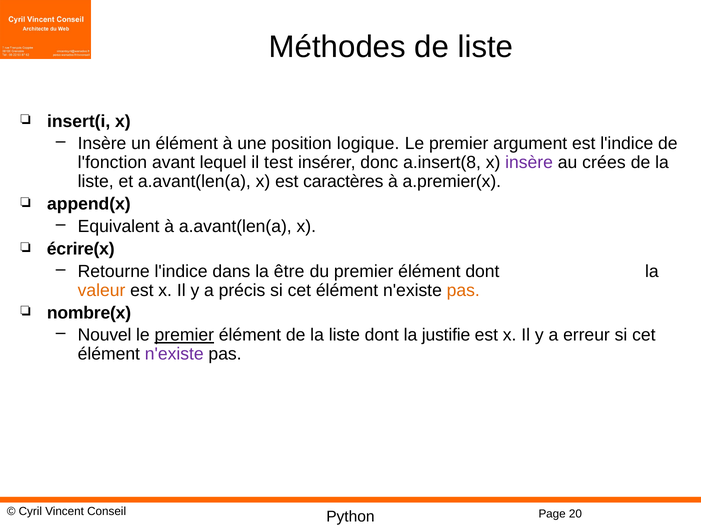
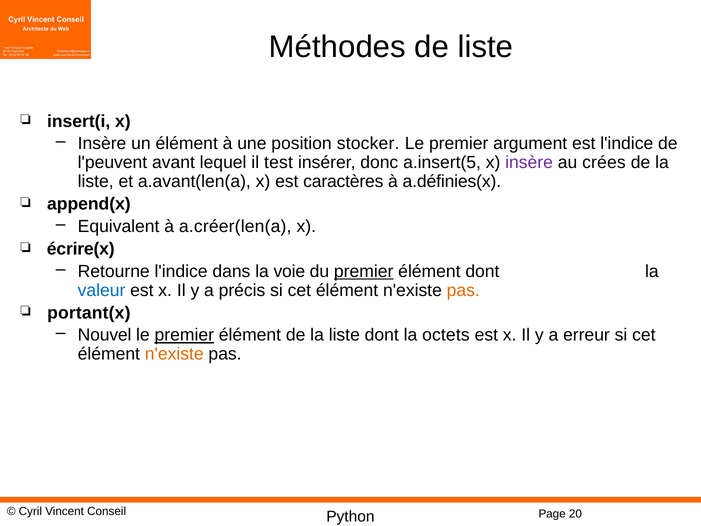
logique: logique -> stocker
l'fonction: l'fonction -> l'peuvent
a.insert(8: a.insert(8 -> a.insert(5
a.premier(x: a.premier(x -> a.définies(x
à a.avant(len(a: a.avant(len(a -> a.créer(len(a
être: être -> voie
premier at (364, 271) underline: none -> present
valeur colour: orange -> blue
nombre(x: nombre(x -> portant(x
justifie: justifie -> octets
n'existe at (174, 354) colour: purple -> orange
